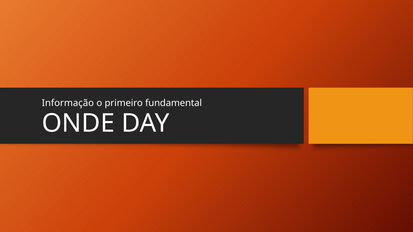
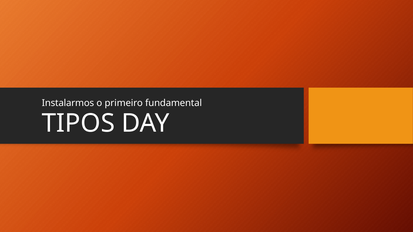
Informação: Informação -> Instalarmos
ONDE: ONDE -> TIPOS
